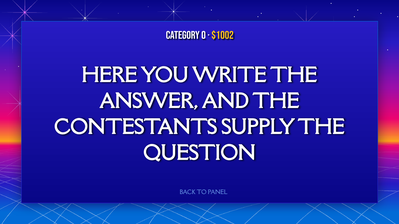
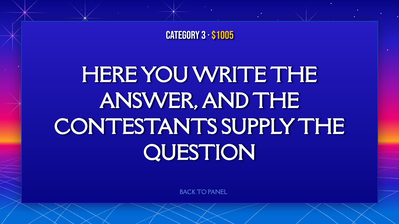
0: 0 -> 3
$1002: $1002 -> $1005
